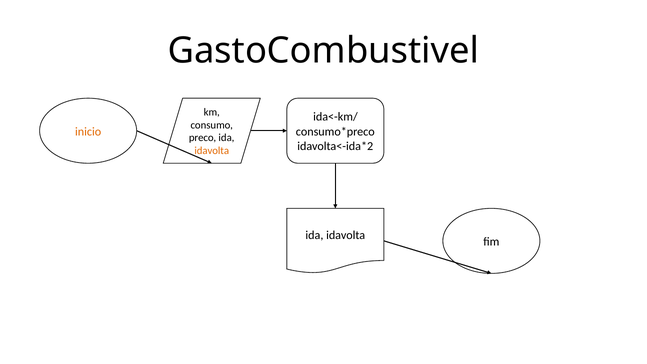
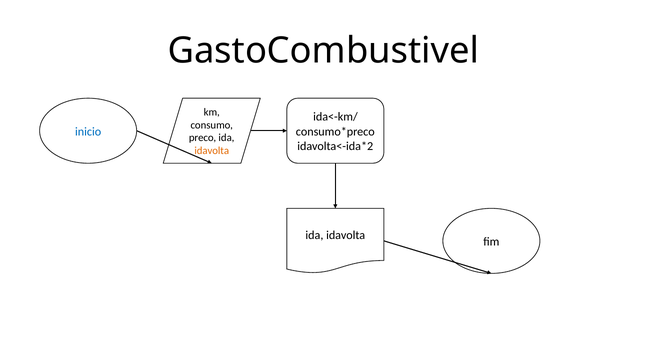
inicio colour: orange -> blue
